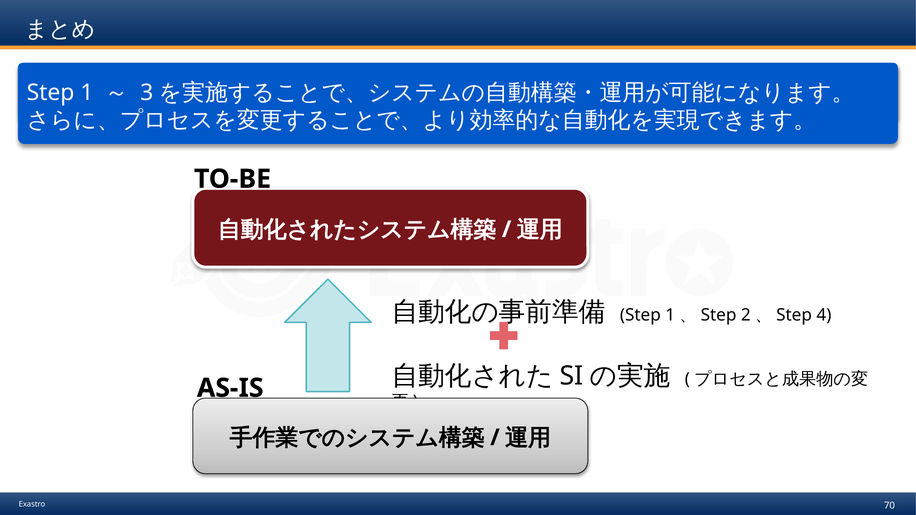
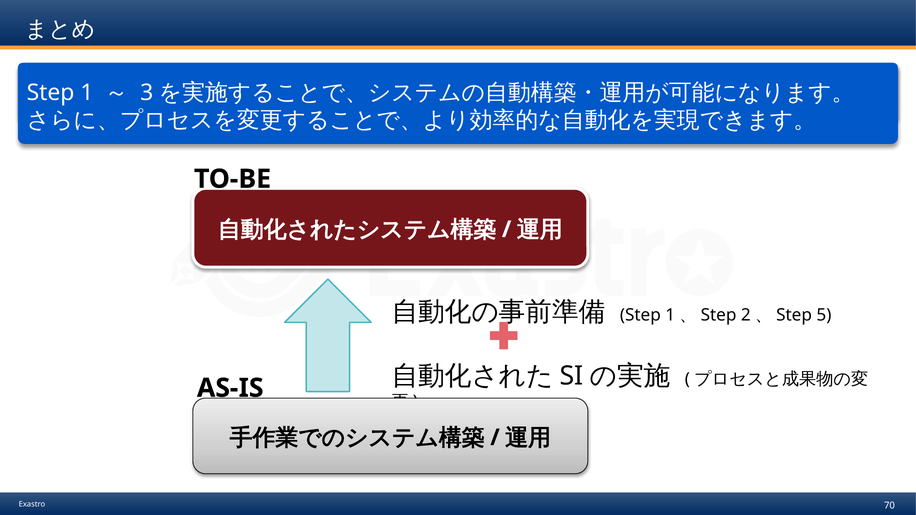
4: 4 -> 5
